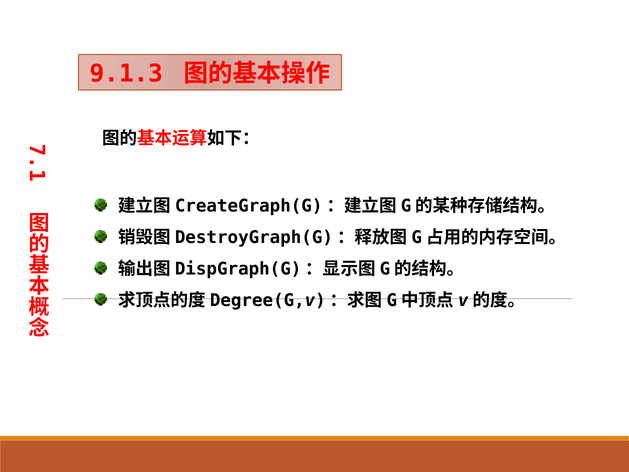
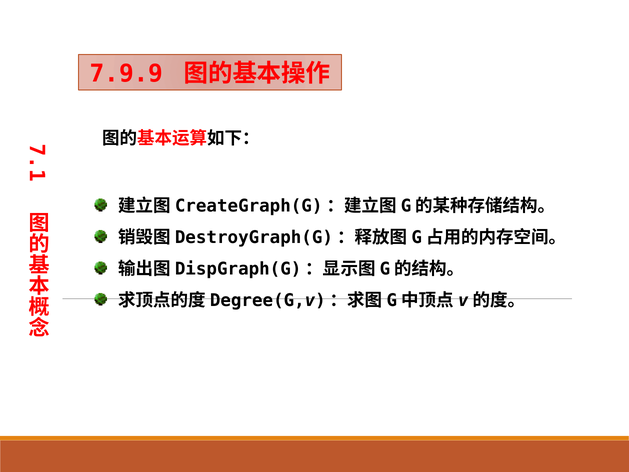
9.1.3: 9.1.3 -> 7.9.9
